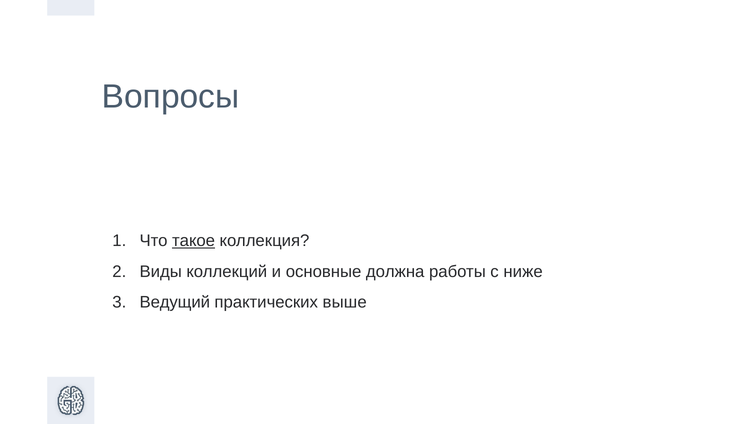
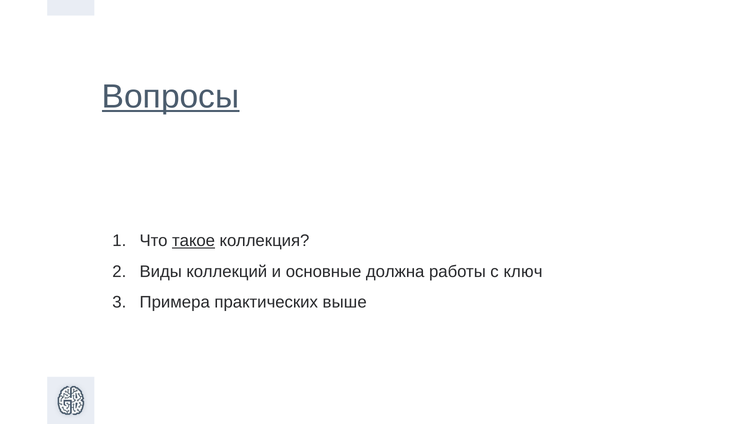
Вопросы underline: none -> present
ниже: ниже -> ключ
Ведущий: Ведущий -> Примера
